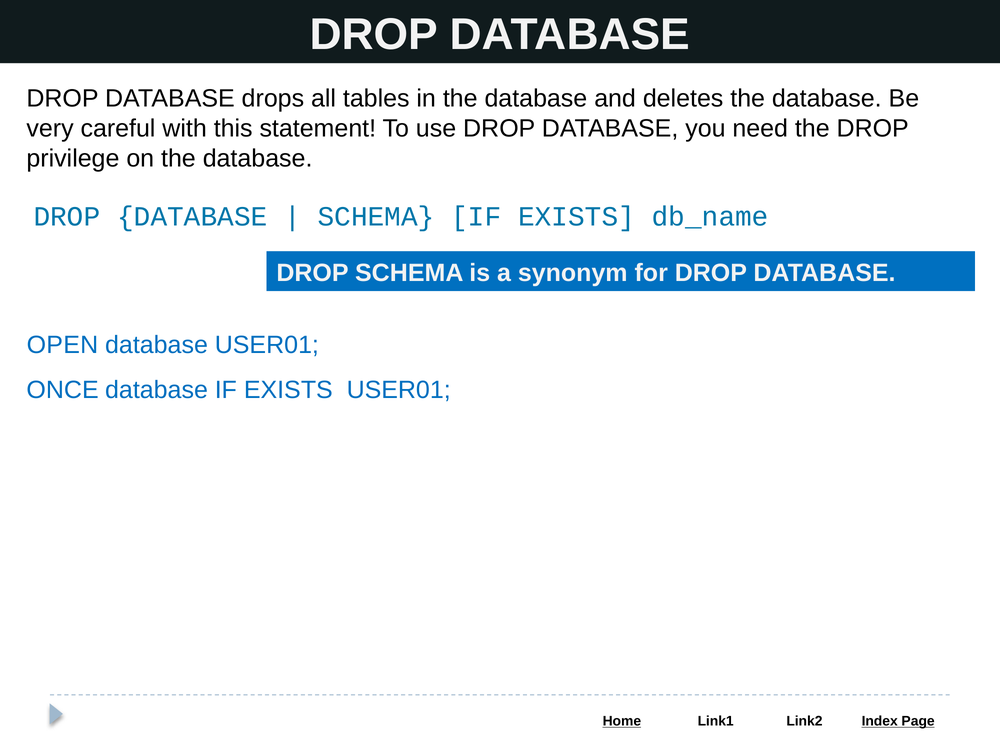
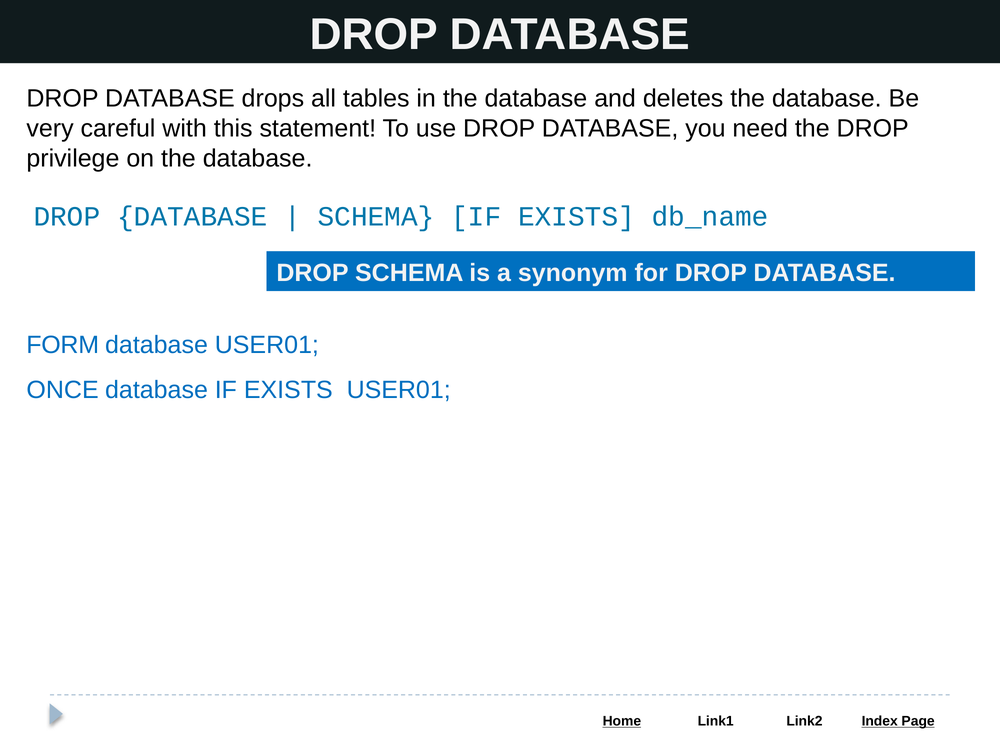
OPEN: OPEN -> FORM
